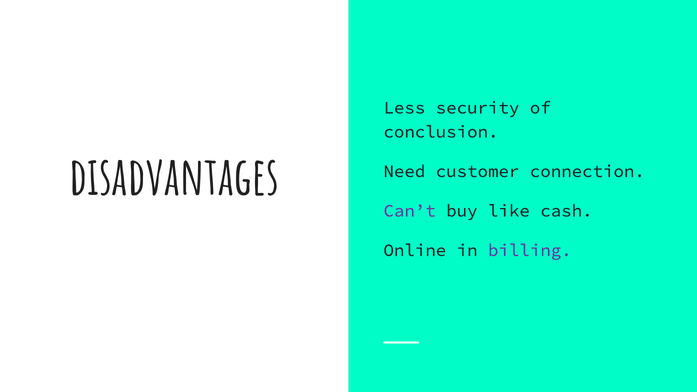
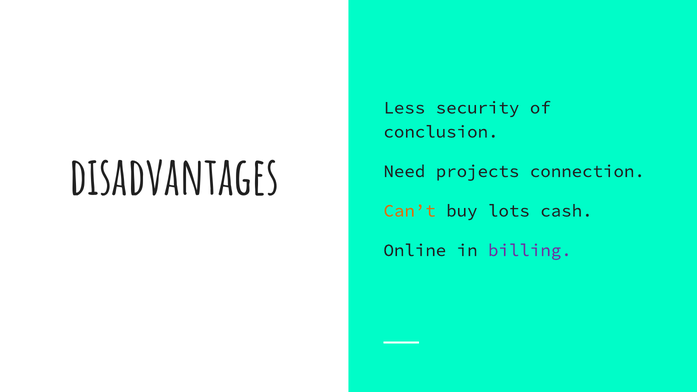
customer: customer -> projects
Can’t colour: purple -> orange
like: like -> lots
